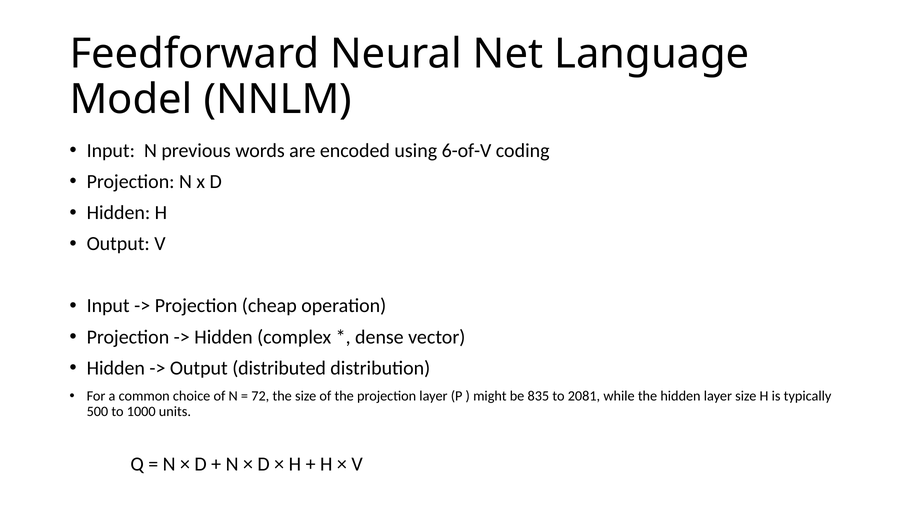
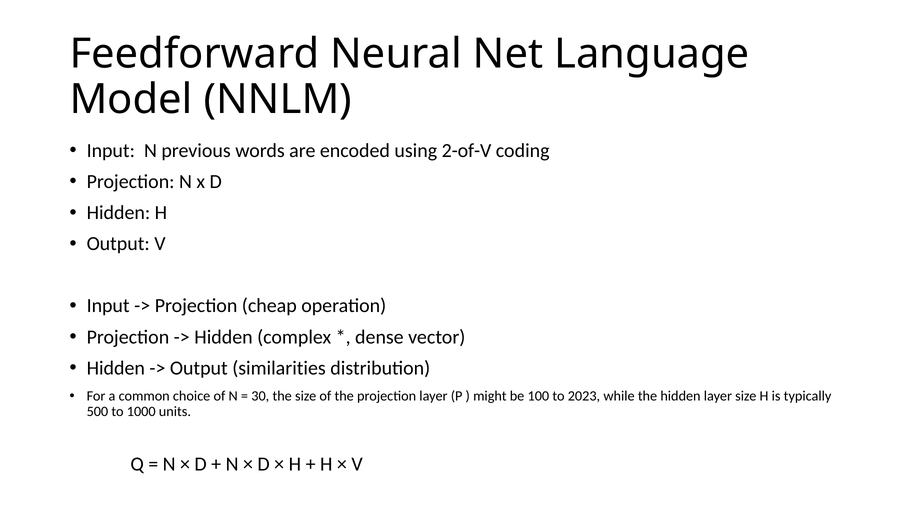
6-of-V: 6-of-V -> 2-of-V
distributed: distributed -> similarities
72: 72 -> 30
835: 835 -> 100
2081: 2081 -> 2023
